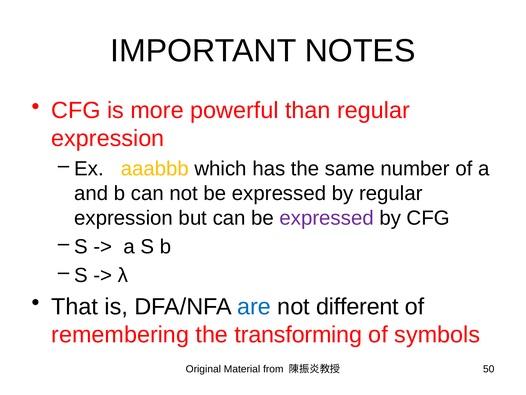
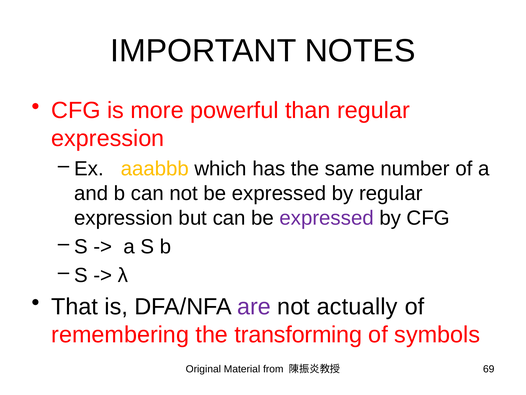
are colour: blue -> purple
different: different -> actually
50: 50 -> 69
